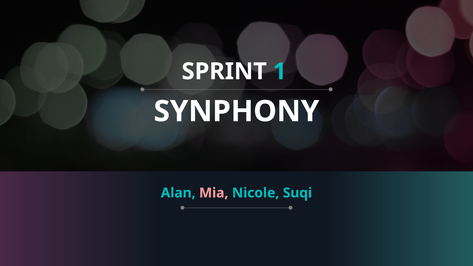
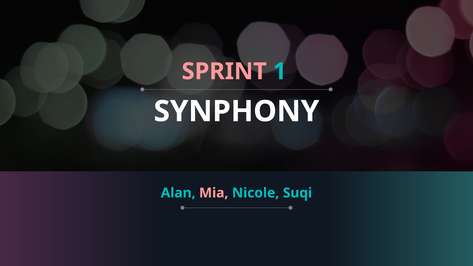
SPRINT colour: white -> pink
